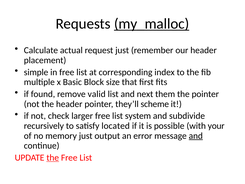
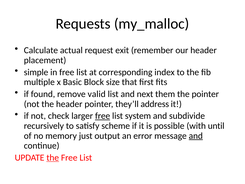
my_malloc underline: present -> none
request just: just -> exit
scheme: scheme -> address
free at (103, 116) underline: none -> present
located: located -> scheme
your: your -> until
